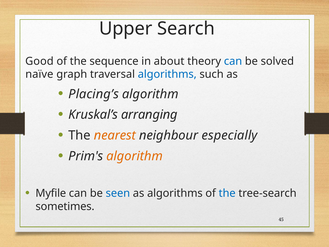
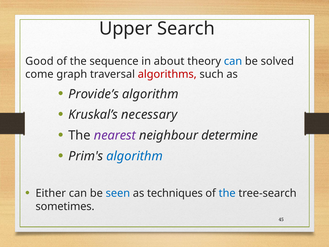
naïve: naïve -> come
algorithms at (167, 74) colour: blue -> red
Placing’s: Placing’s -> Provide’s
arranging: arranging -> necessary
nearest colour: orange -> purple
especially: especially -> determine
algorithm at (135, 156) colour: orange -> blue
Myfile: Myfile -> Either
as algorithms: algorithms -> techniques
